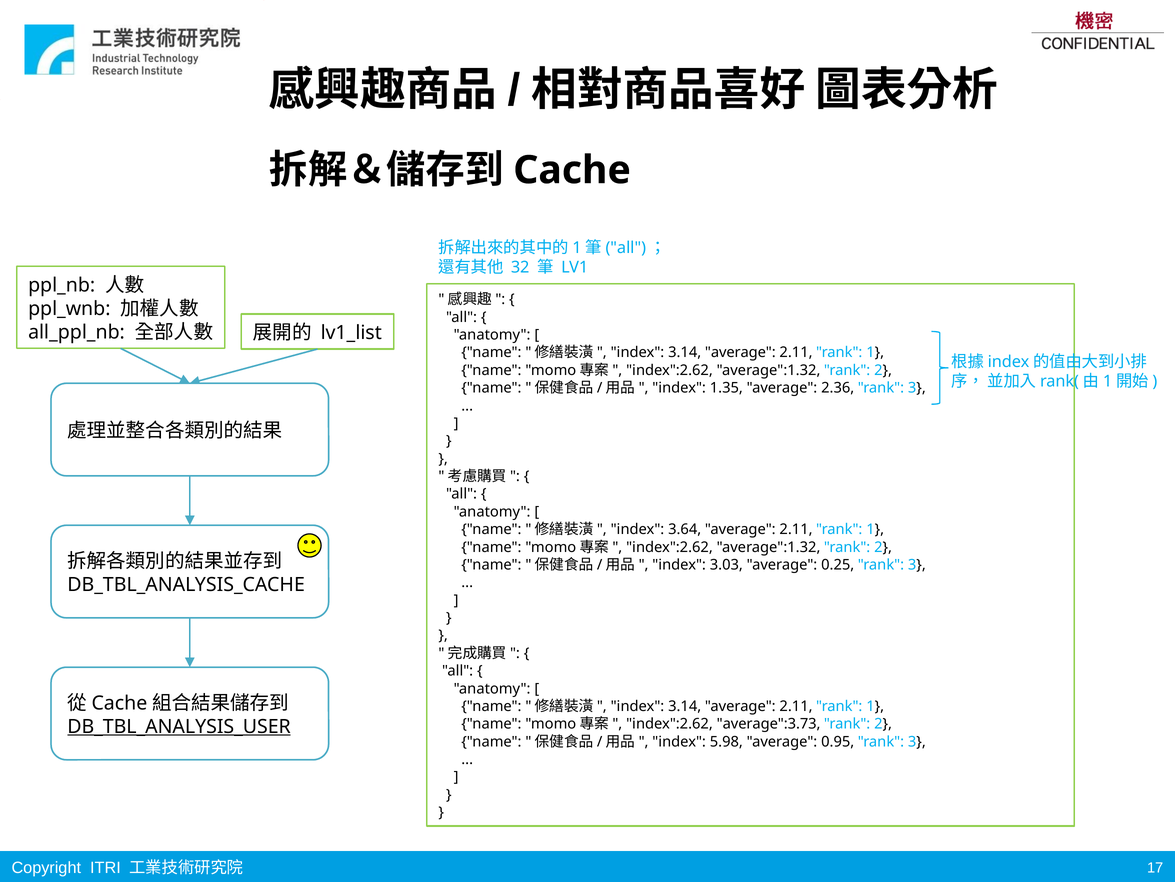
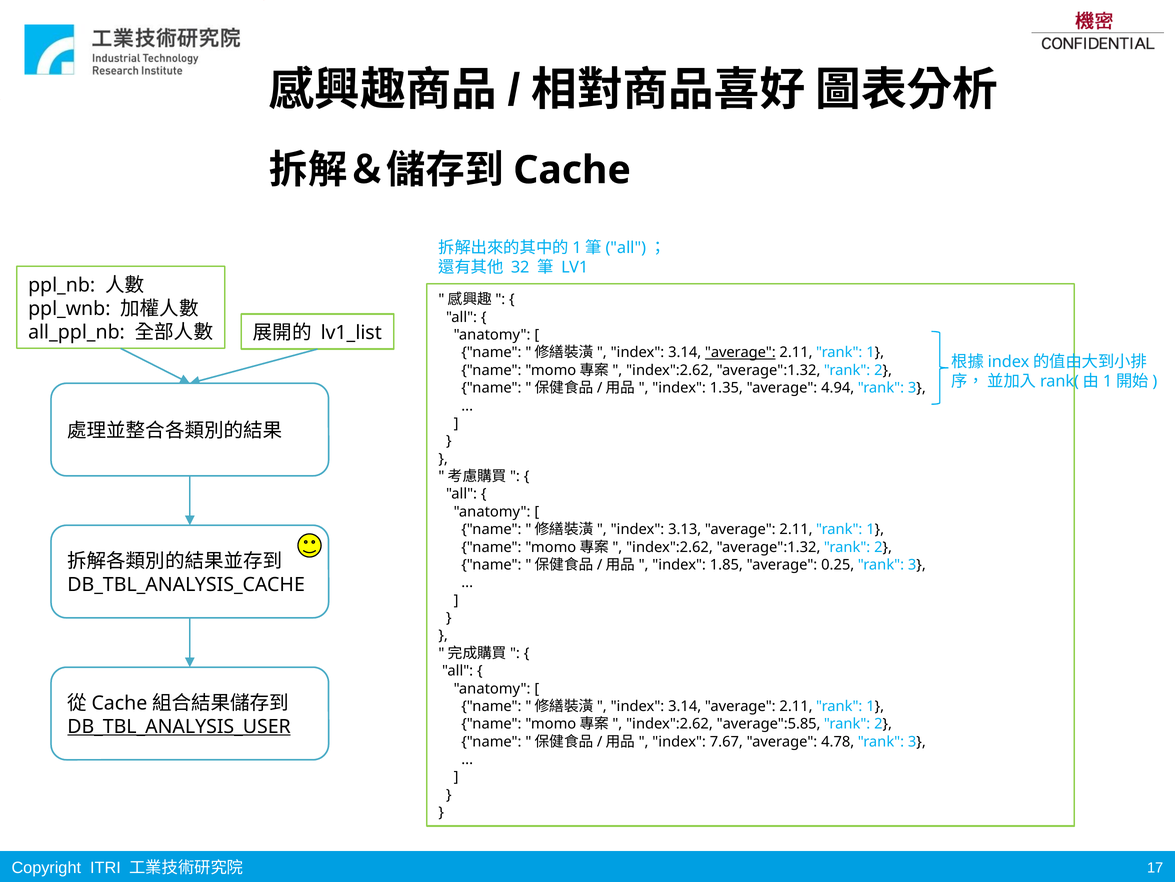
average at (740, 352) underline: none -> present
2.36: 2.36 -> 4.94
3.64: 3.64 -> 3.13
3.03: 3.03 -> 1.85
average":3.73: average":3.73 -> average":5.85
5.98: 5.98 -> 7.67
0.95: 0.95 -> 4.78
